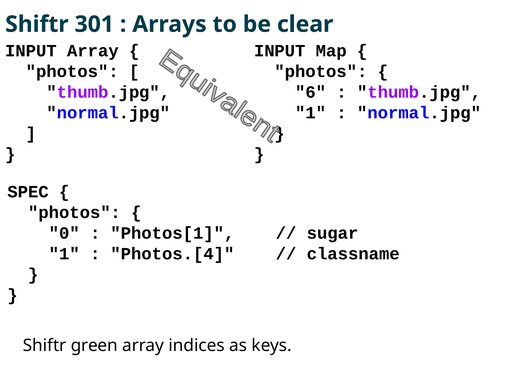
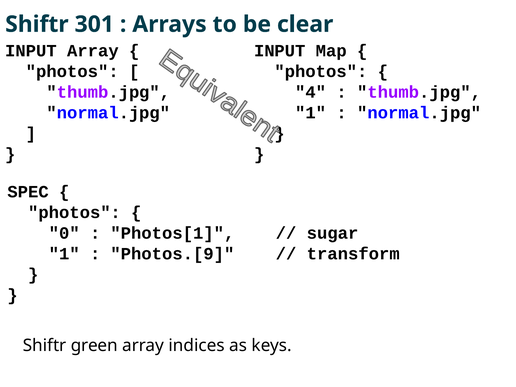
6: 6 -> 4
Photos.[4: Photos.[4 -> Photos.[9
classname: classname -> transform
